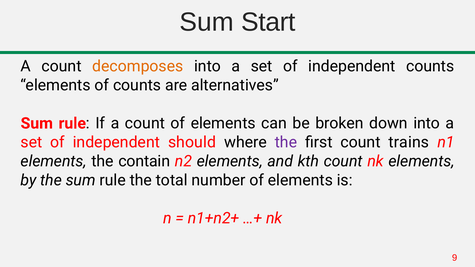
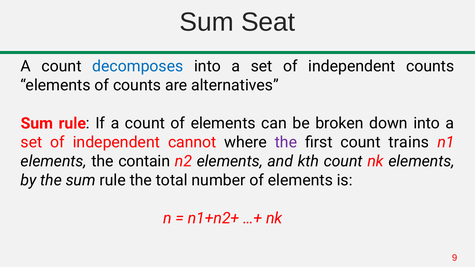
Start: Start -> Seat
decomposes colour: orange -> blue
should: should -> cannot
